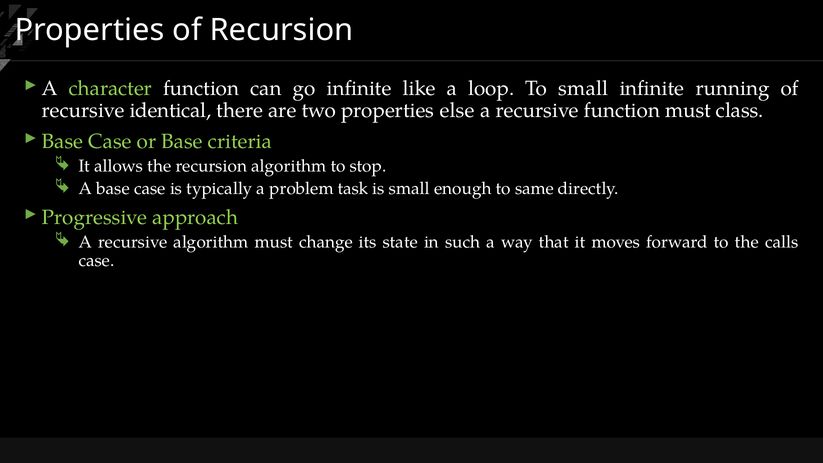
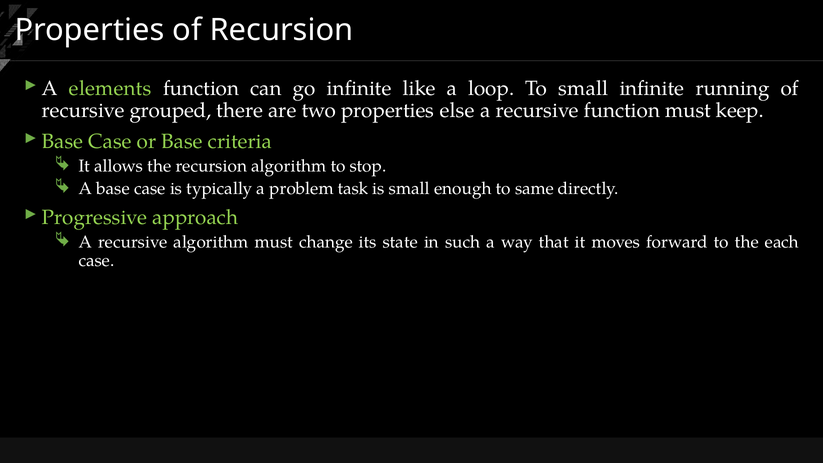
character: character -> elements
identical: identical -> grouped
class: class -> keep
calls: calls -> each
